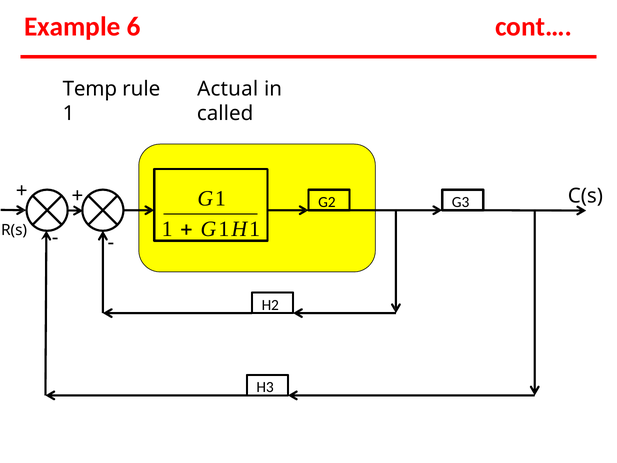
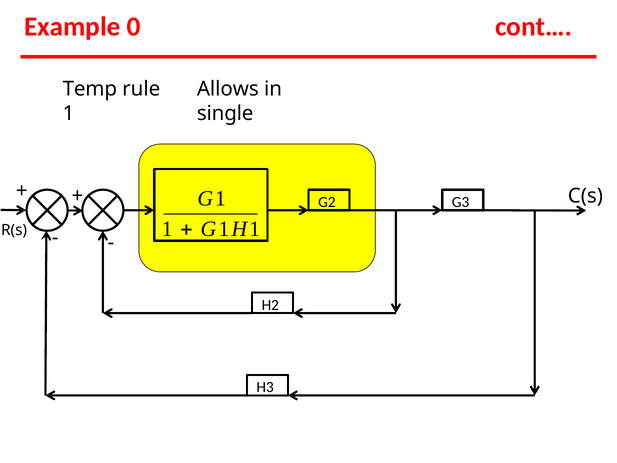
6: 6 -> 0
Actual: Actual -> Allows
called: called -> single
